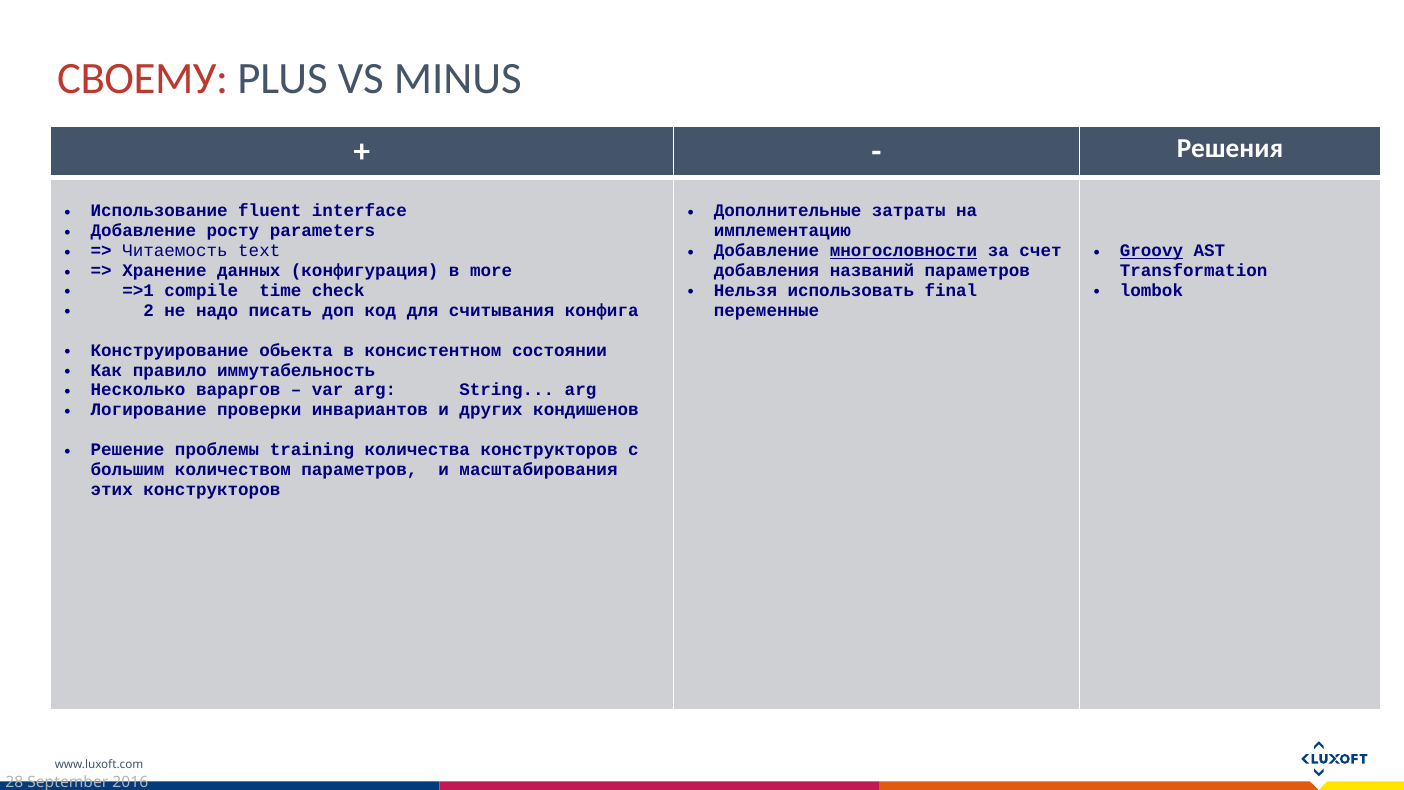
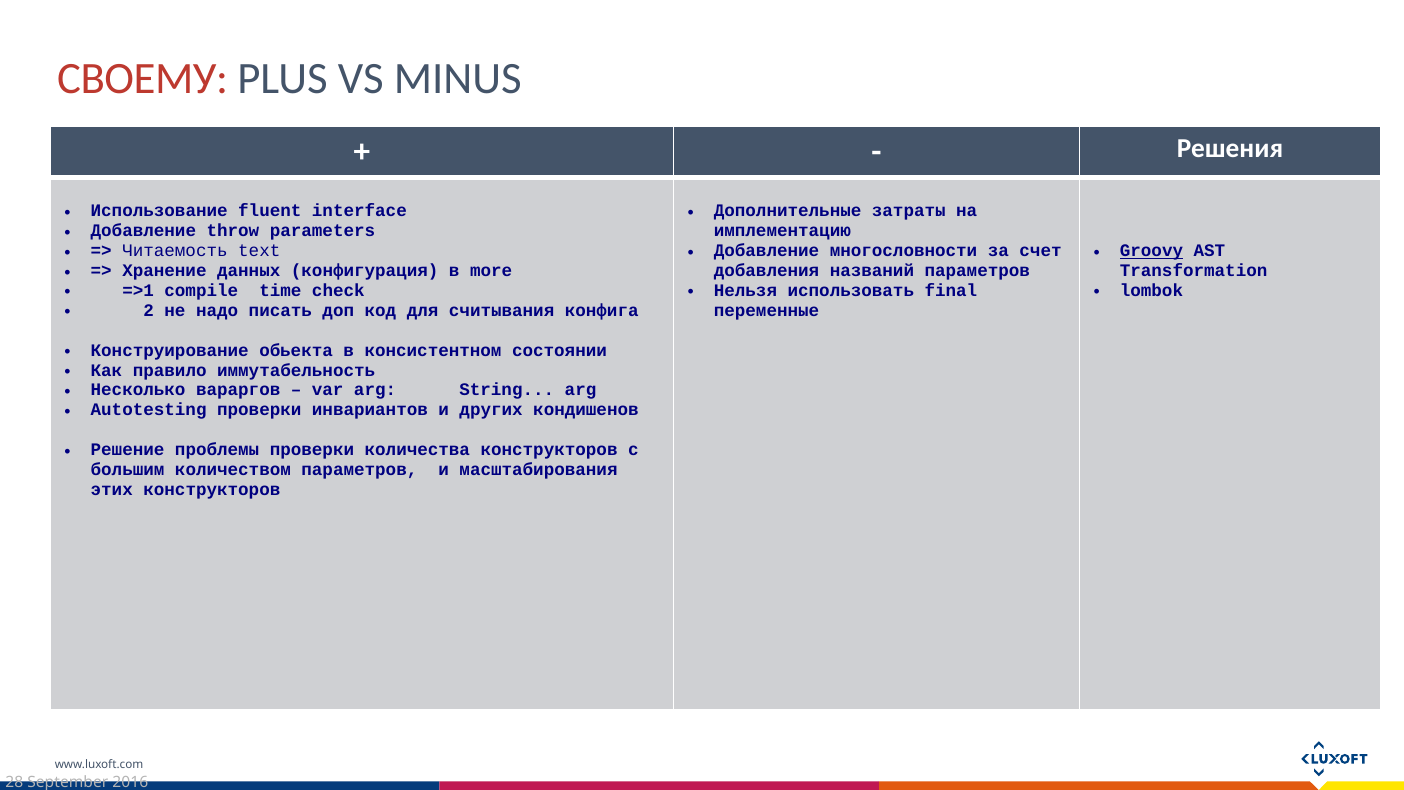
росту: росту -> throw
многословности underline: present -> none
Логирование: Логирование -> Autotesting
проблемы training: training -> проверки
